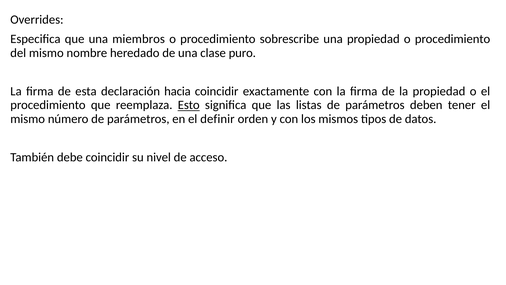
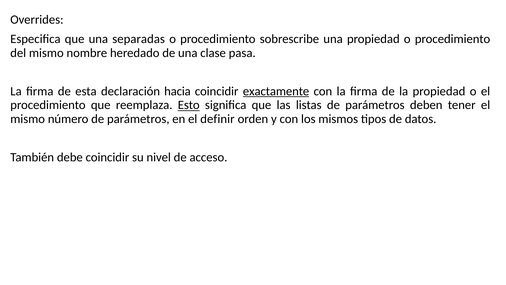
miembros: miembros -> separadas
puro: puro -> pasa
exactamente underline: none -> present
